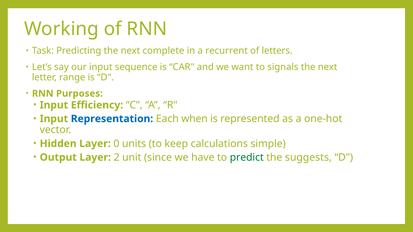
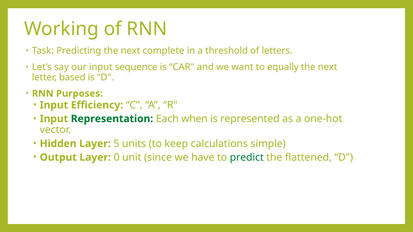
recurrent: recurrent -> threshold
signals: signals -> equally
range: range -> based
Representation colour: blue -> green
0: 0 -> 5
2: 2 -> 0
suggests: suggests -> flattened
